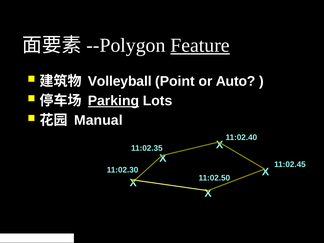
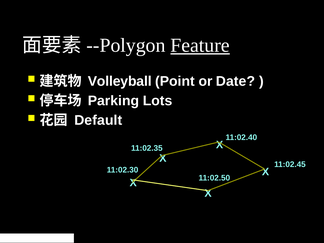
Auto: Auto -> Date
Parking underline: present -> none
Manual: Manual -> Default
